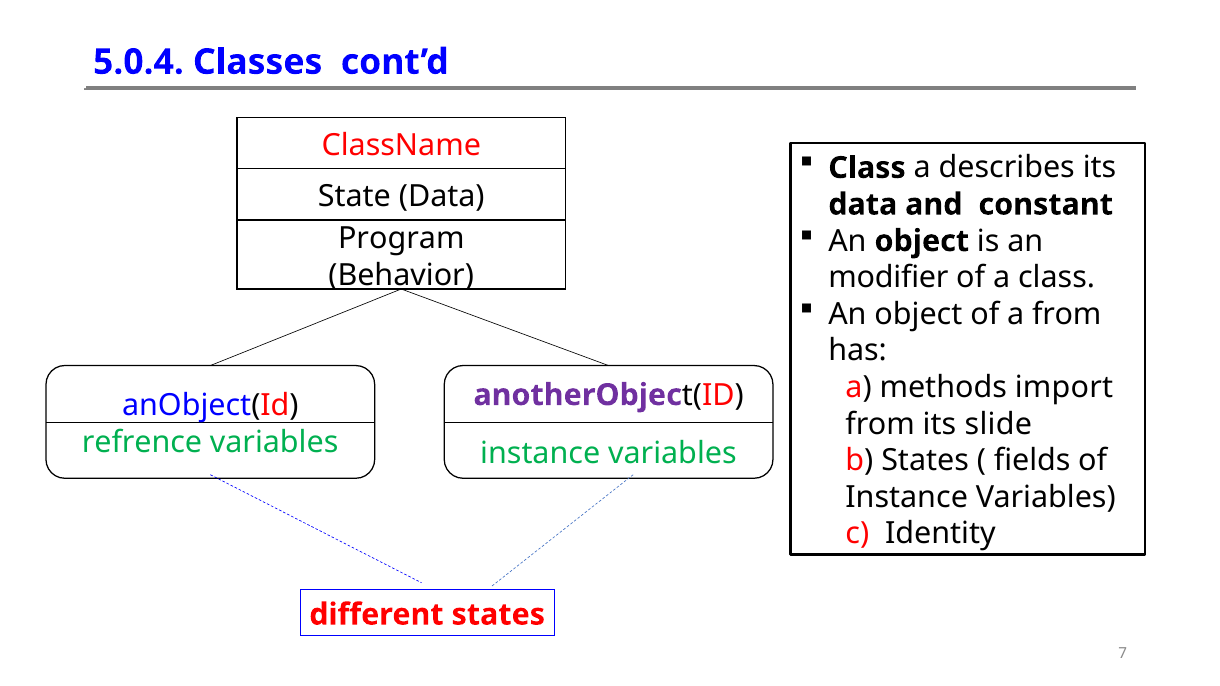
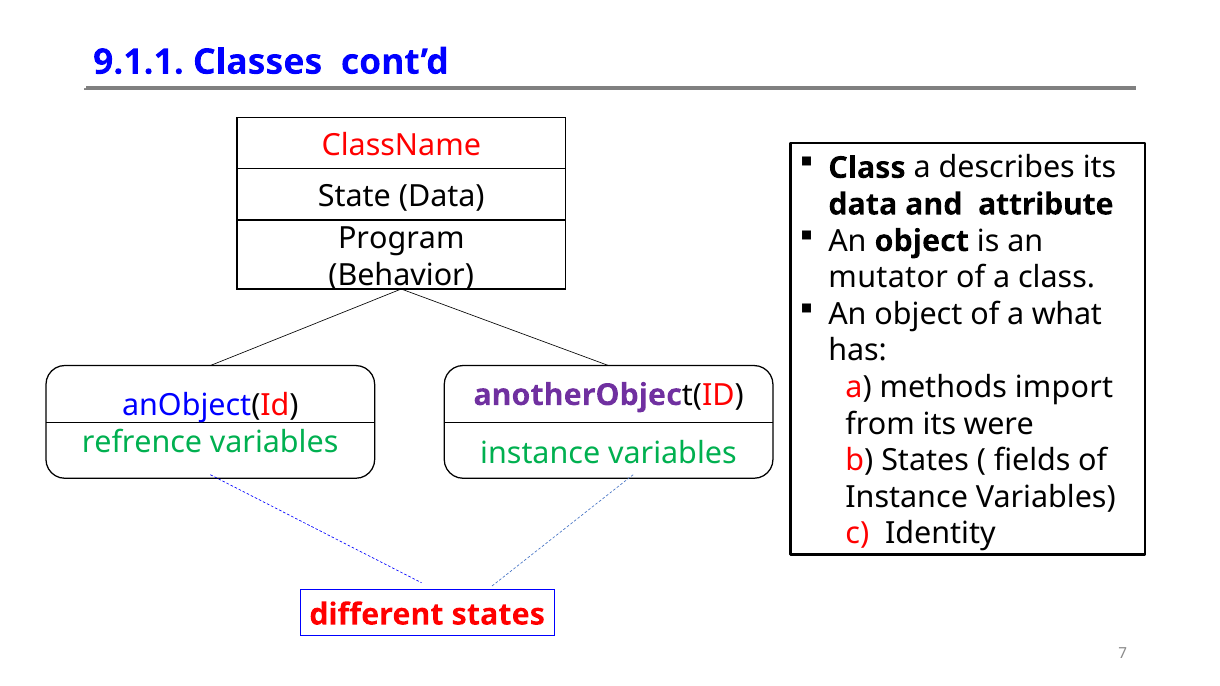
5.0.4: 5.0.4 -> 9.1.1
constant: constant -> attribute
modifier: modifier -> mutator
a from: from -> what
slide: slide -> were
